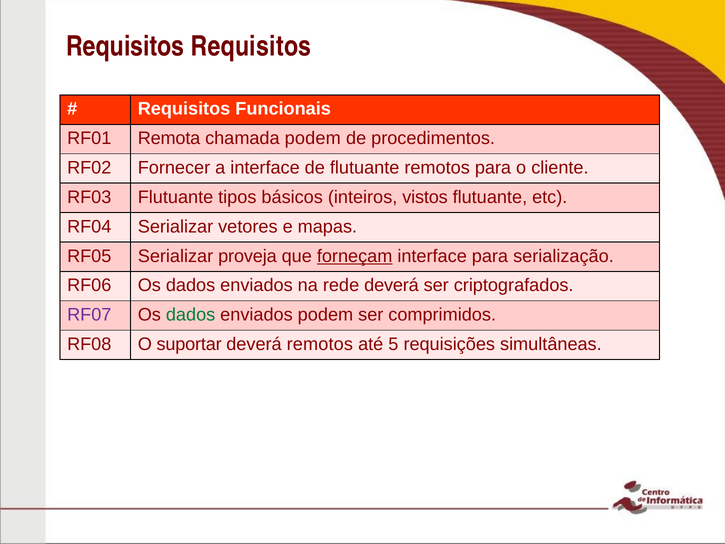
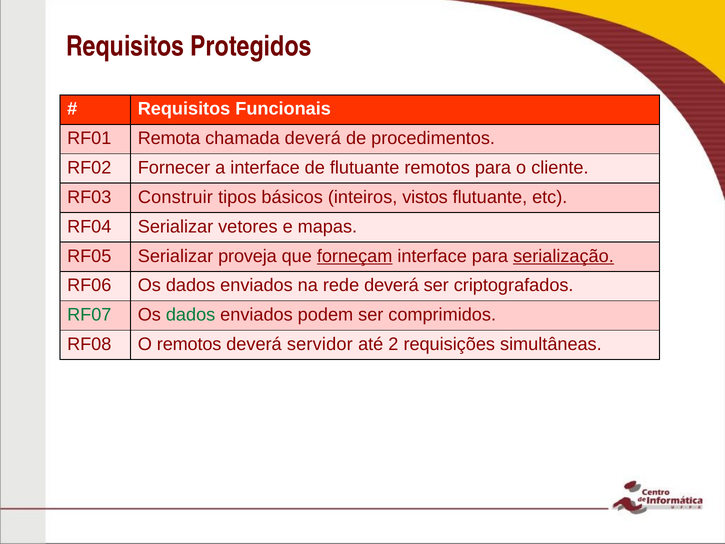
Requisitos Requisitos: Requisitos -> Protegidos
chamada podem: podem -> deverá
RF03 Flutuante: Flutuante -> Construir
serialização underline: none -> present
RF07 colour: purple -> green
O suportar: suportar -> remotos
deverá remotos: remotos -> servidor
5: 5 -> 2
